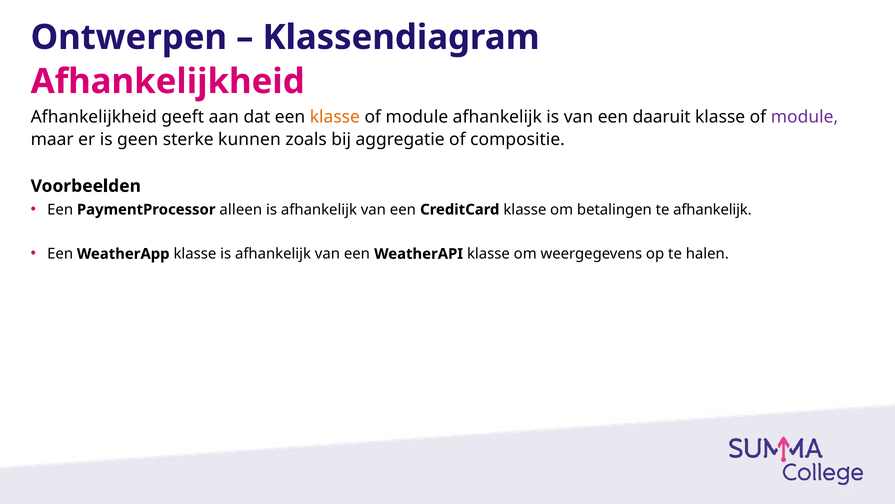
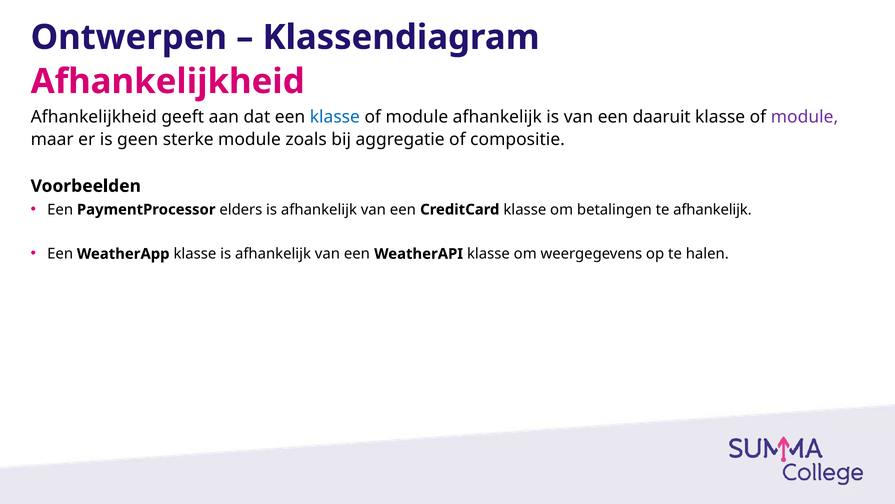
klasse at (335, 117) colour: orange -> blue
sterke kunnen: kunnen -> module
alleen: alleen -> elders
